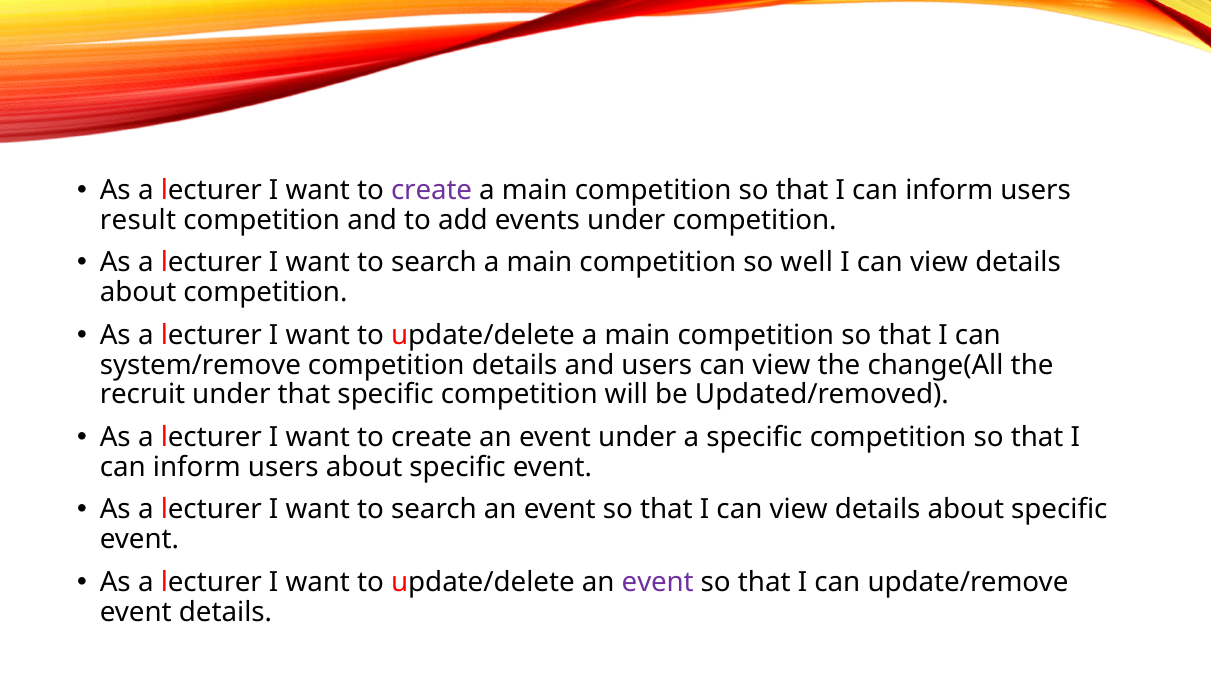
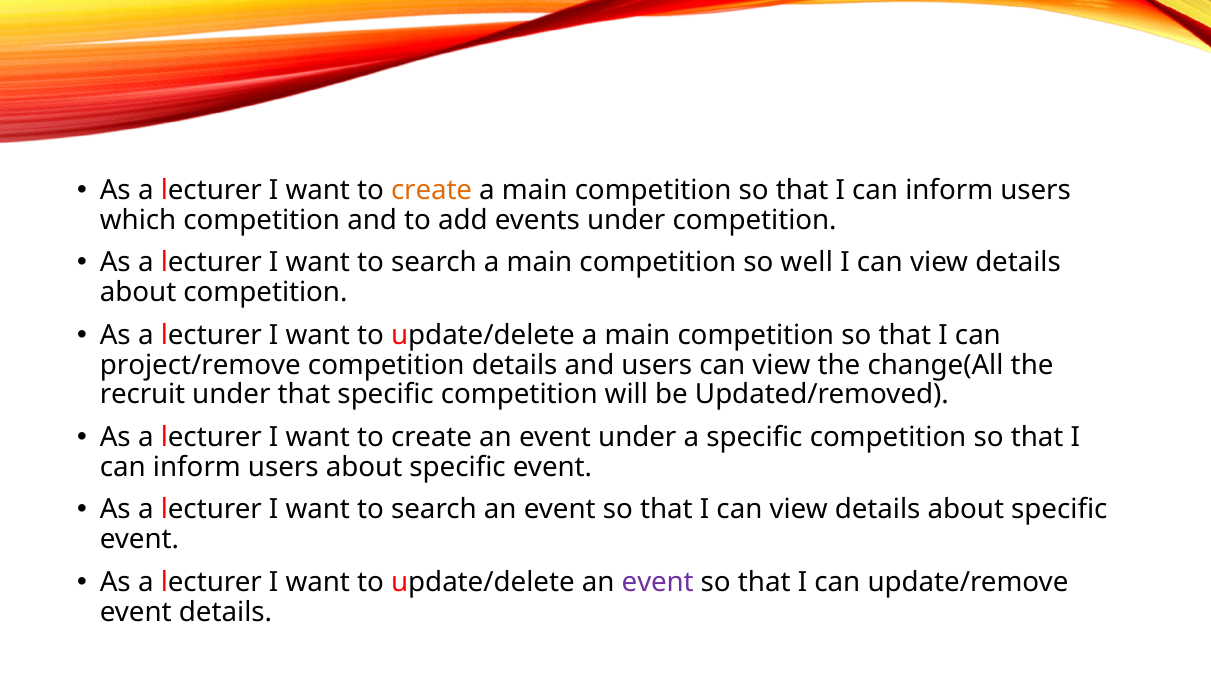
create at (432, 190) colour: purple -> orange
result: result -> which
system/remove: system/remove -> project/remove
